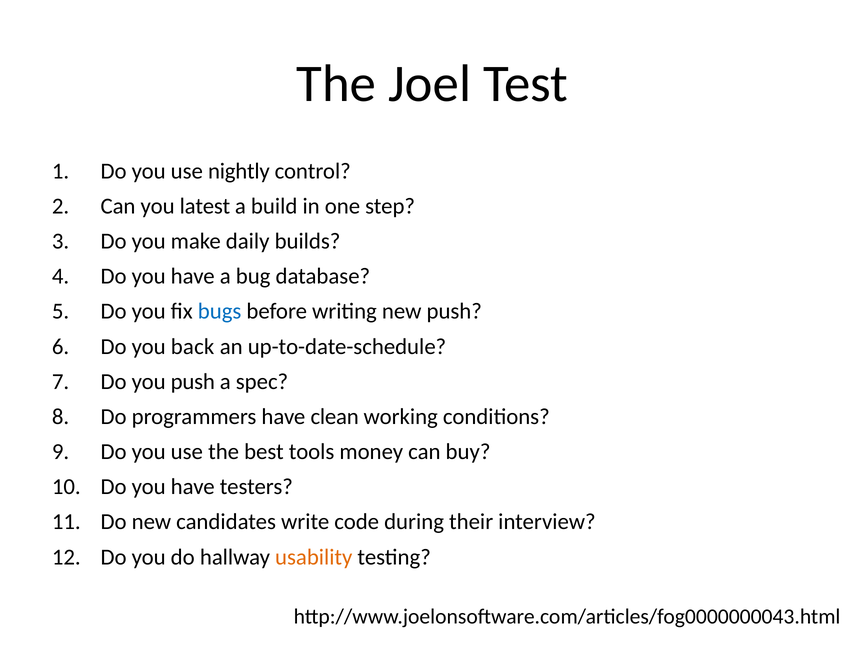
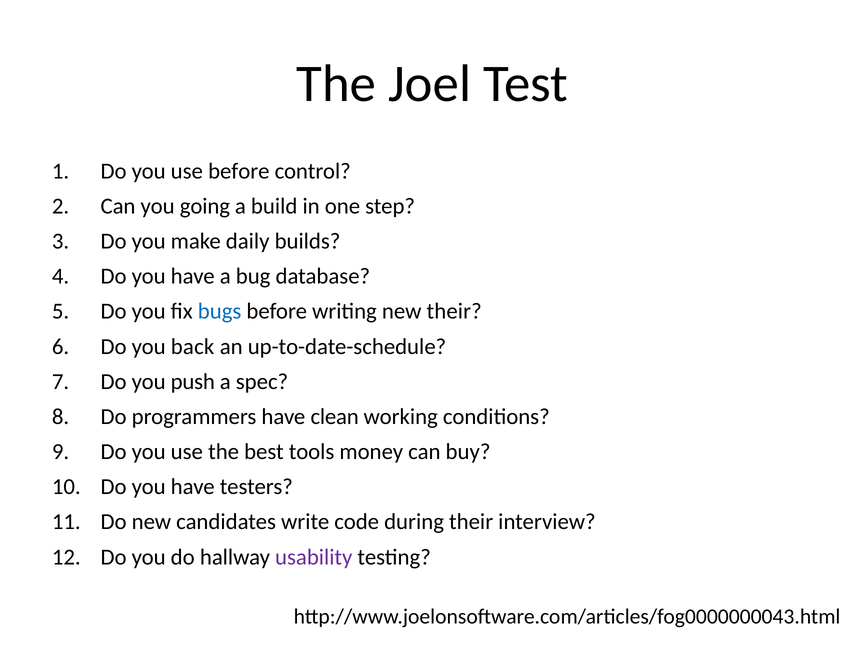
use nightly: nightly -> before
latest: latest -> going
new push: push -> their
usability colour: orange -> purple
